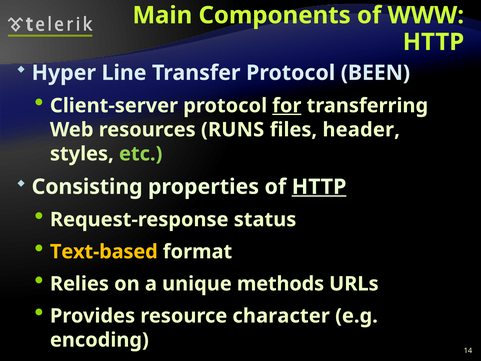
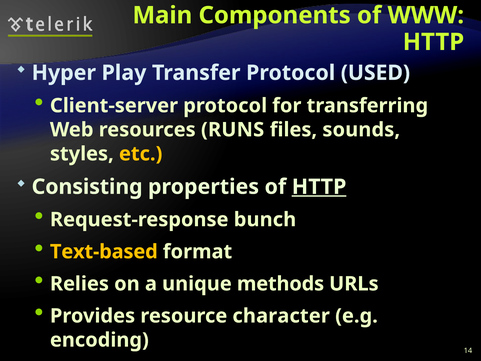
Line: Line -> Play
BEEN: BEEN -> USED
for underline: present -> none
header: header -> sounds
etc colour: light green -> yellow
status: status -> bunch
